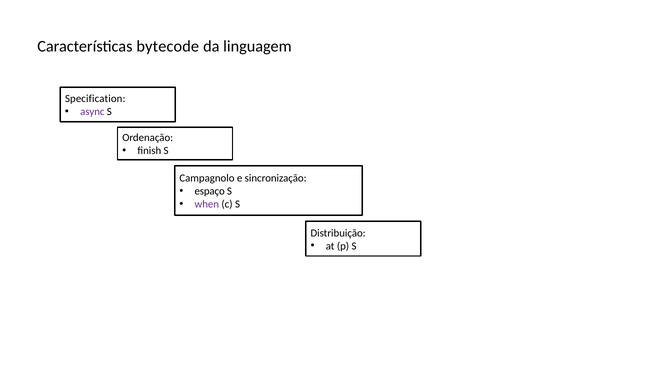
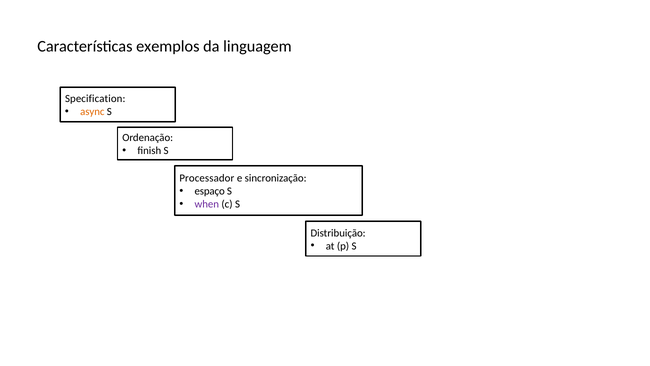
bytecode: bytecode -> exemplos
async colour: purple -> orange
Campagnolo: Campagnolo -> Processador
